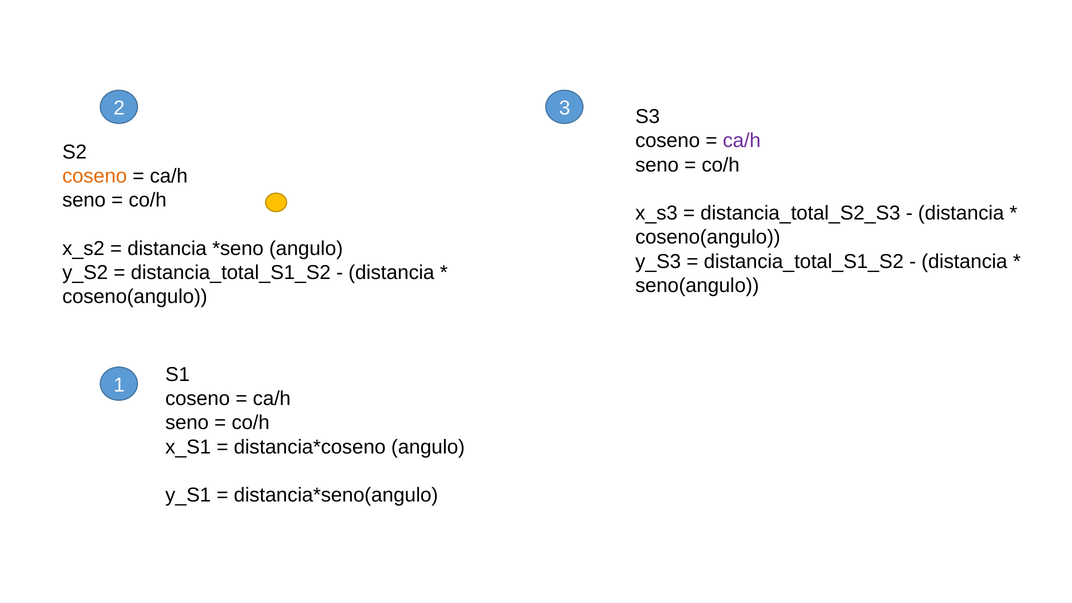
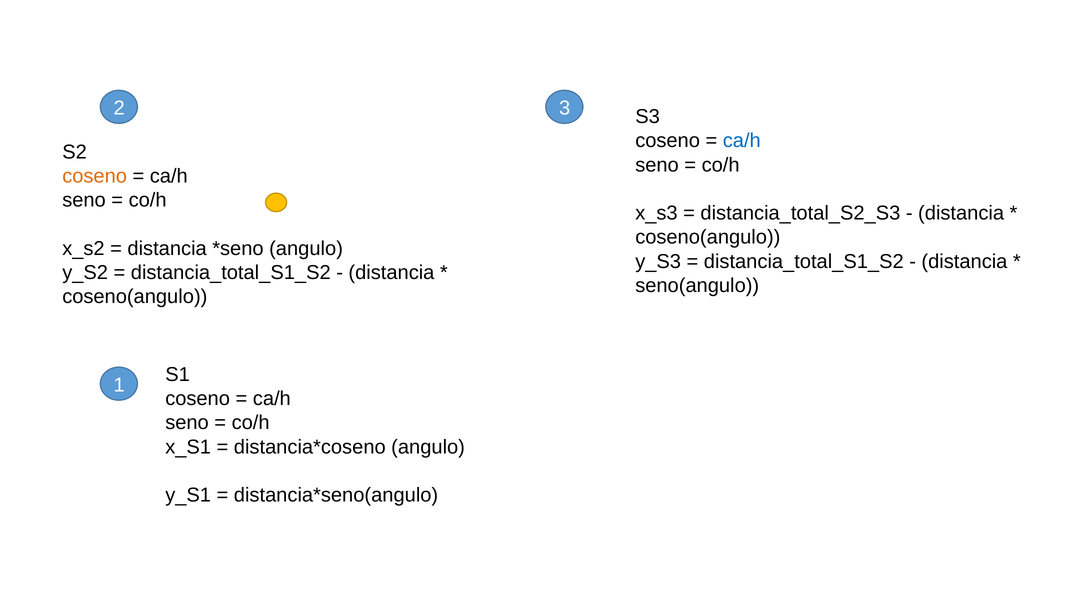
ca/h at (742, 141) colour: purple -> blue
